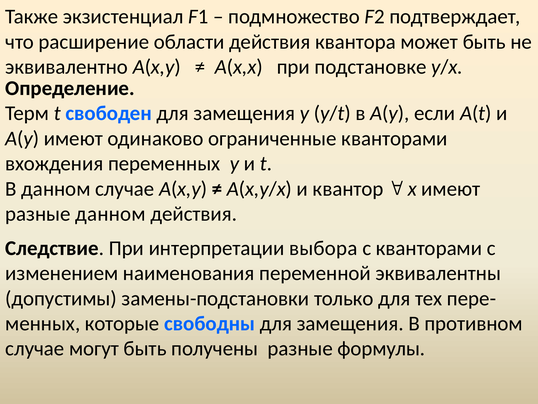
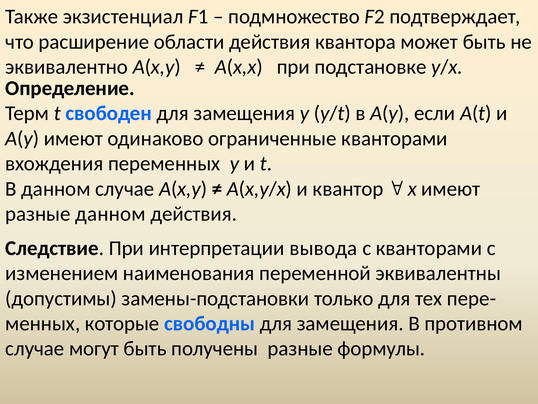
выбора: выбора -> вывода
